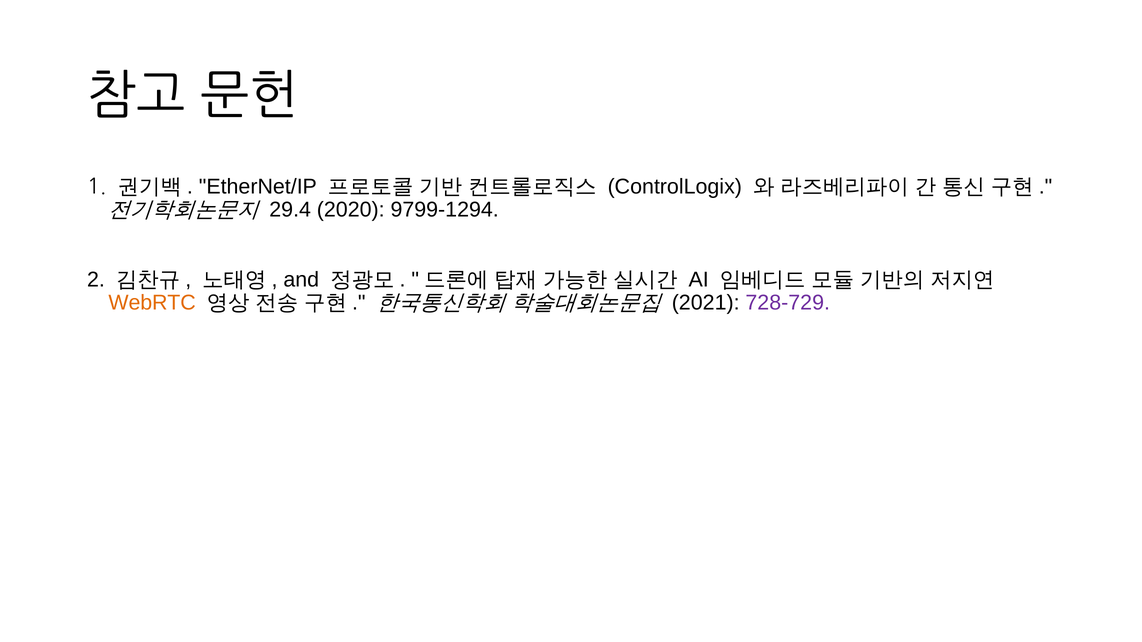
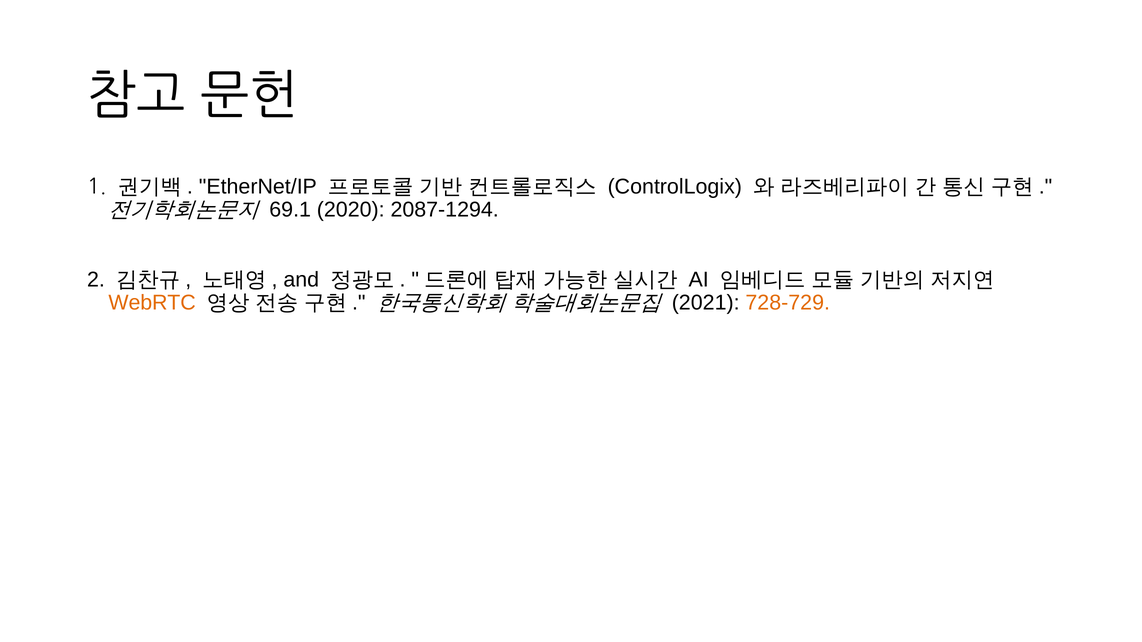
29.4: 29.4 -> 69.1
9799-1294: 9799-1294 -> 2087-1294
728-729 colour: purple -> orange
